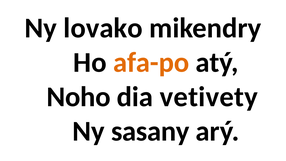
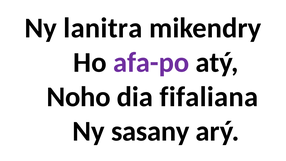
lovako: lovako -> lanitra
afa-po colour: orange -> purple
vetivety: vetivety -> fifaliana
